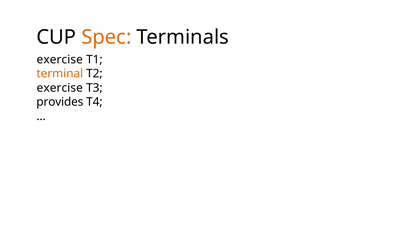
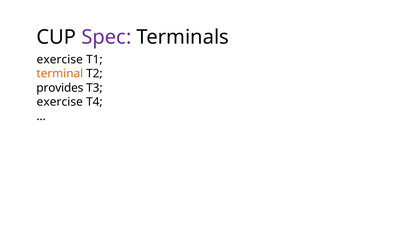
Spec colour: orange -> purple
exercise at (60, 88): exercise -> provides
provides at (60, 102): provides -> exercise
